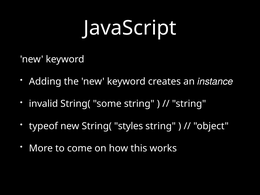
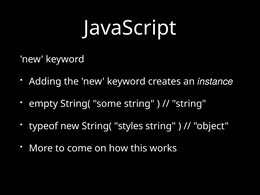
invalid: invalid -> empty
